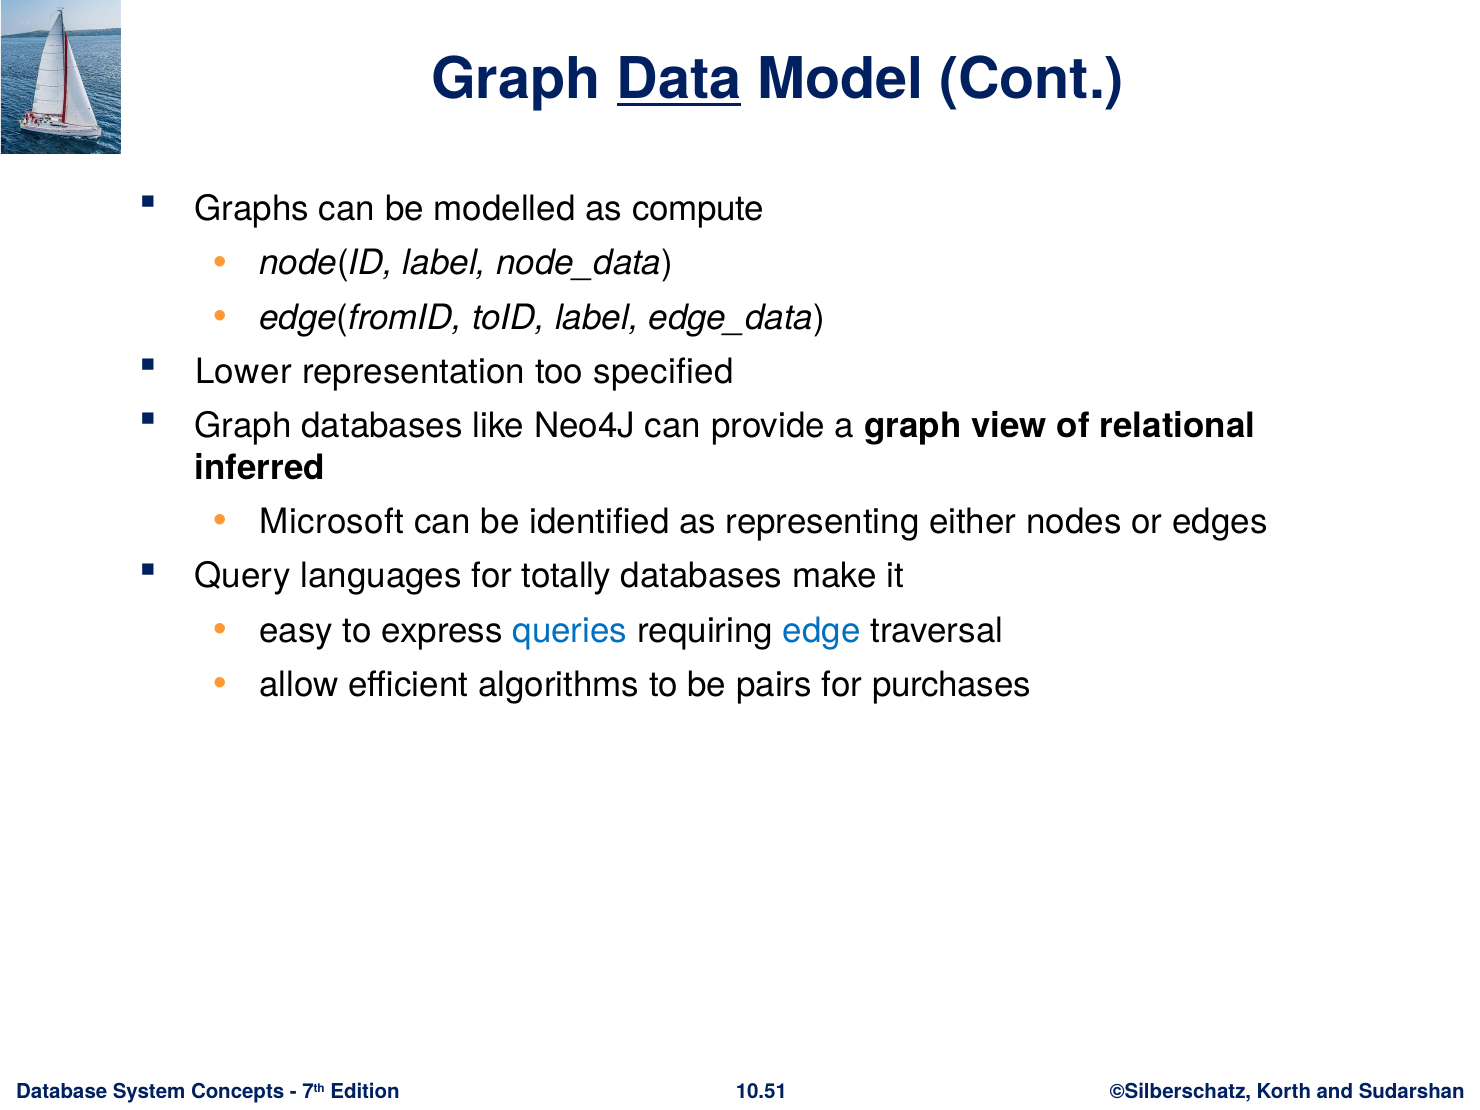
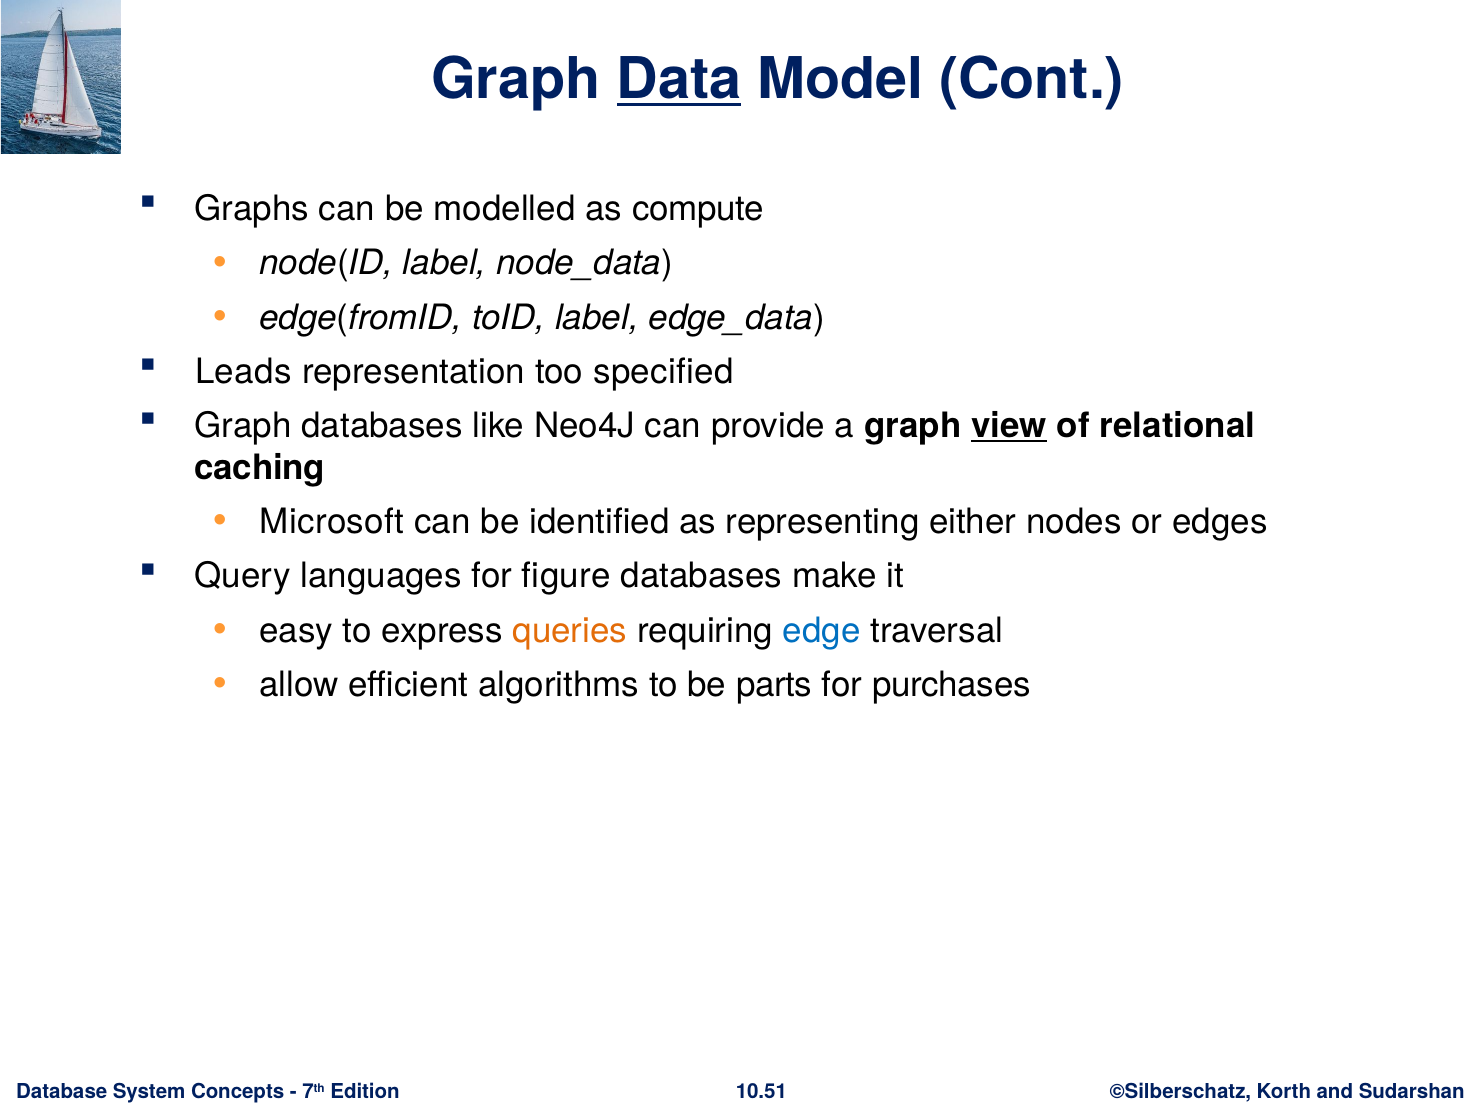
Lower: Lower -> Leads
view underline: none -> present
inferred: inferred -> caching
totally: totally -> figure
queries colour: blue -> orange
pairs: pairs -> parts
